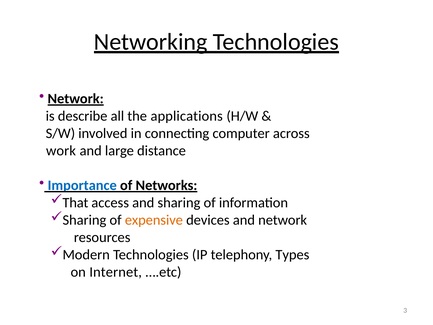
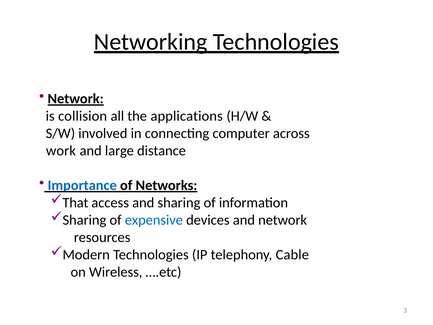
describe: describe -> collision
expensive colour: orange -> blue
Types: Types -> Cable
Internet: Internet -> Wireless
